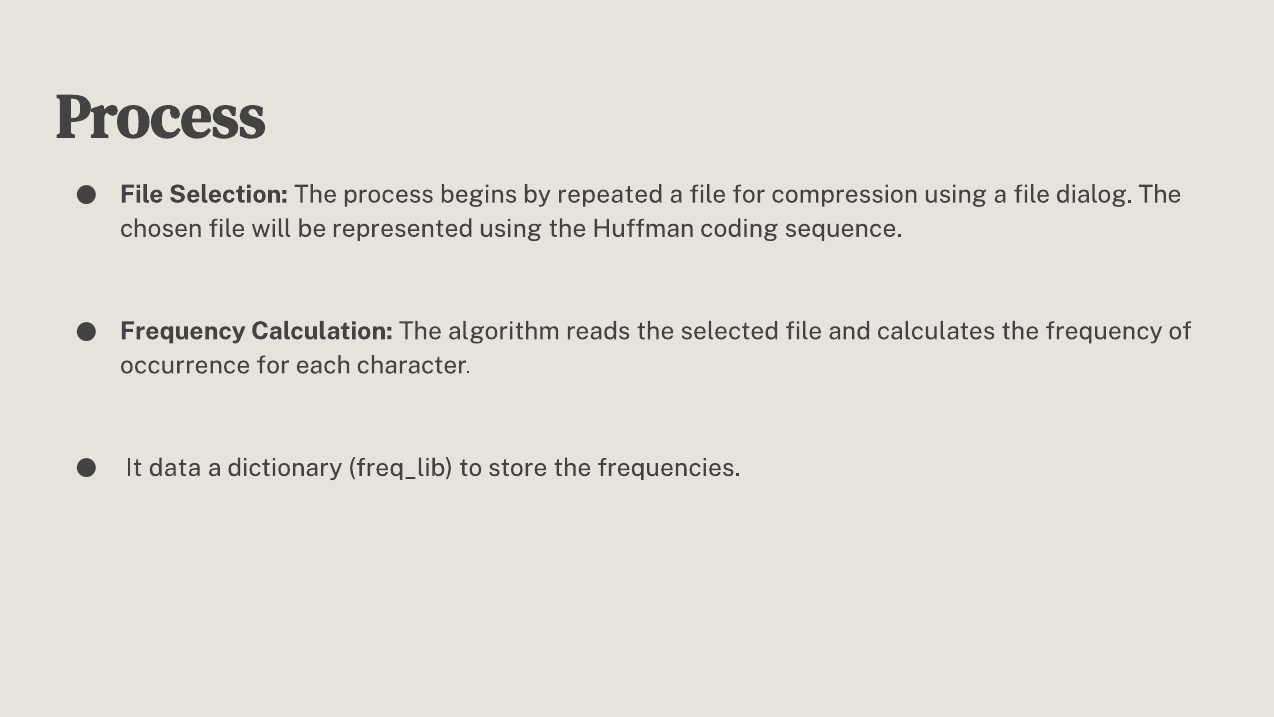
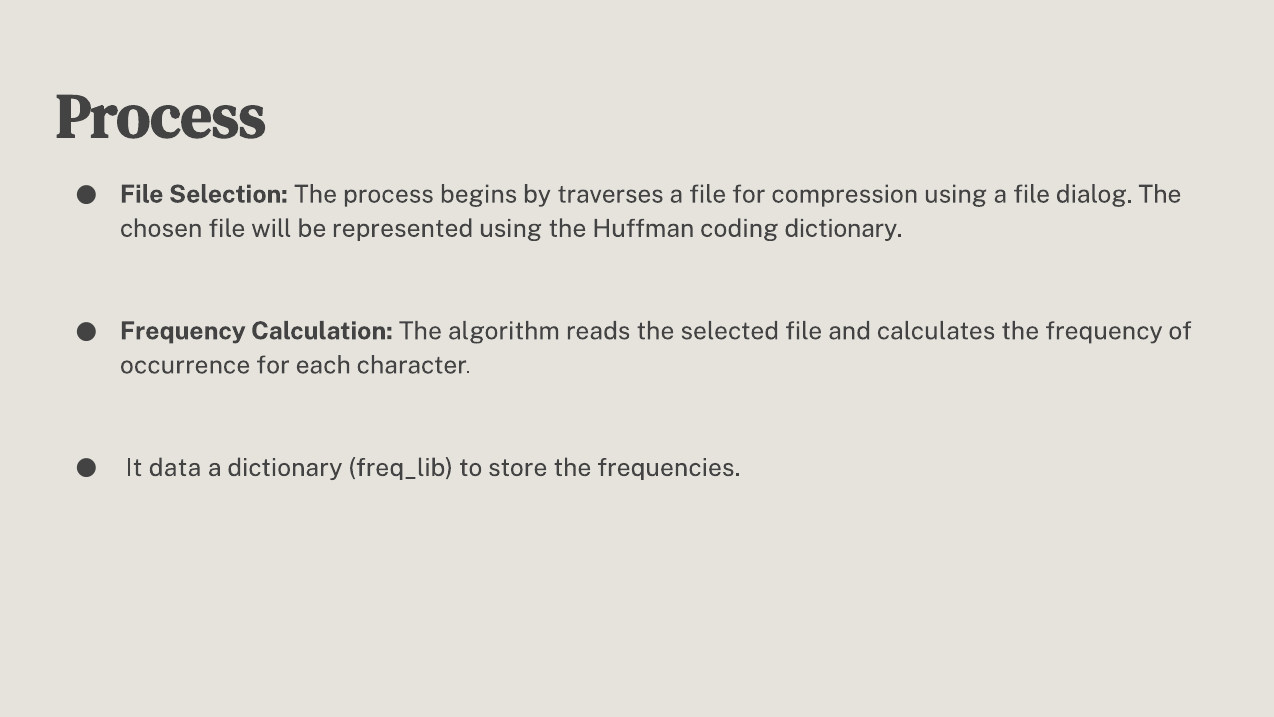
repeated: repeated -> traverses
coding sequence: sequence -> dictionary
